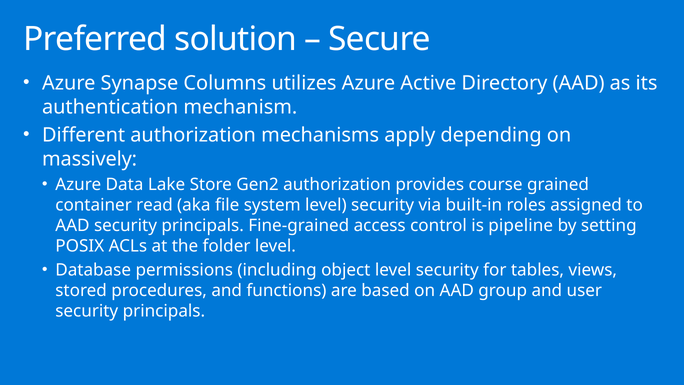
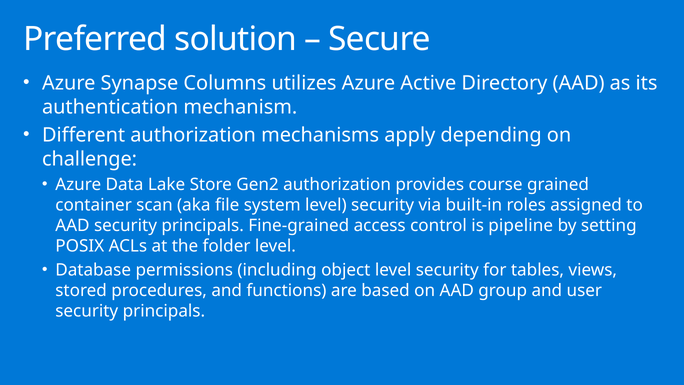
massively: massively -> challenge
read: read -> scan
